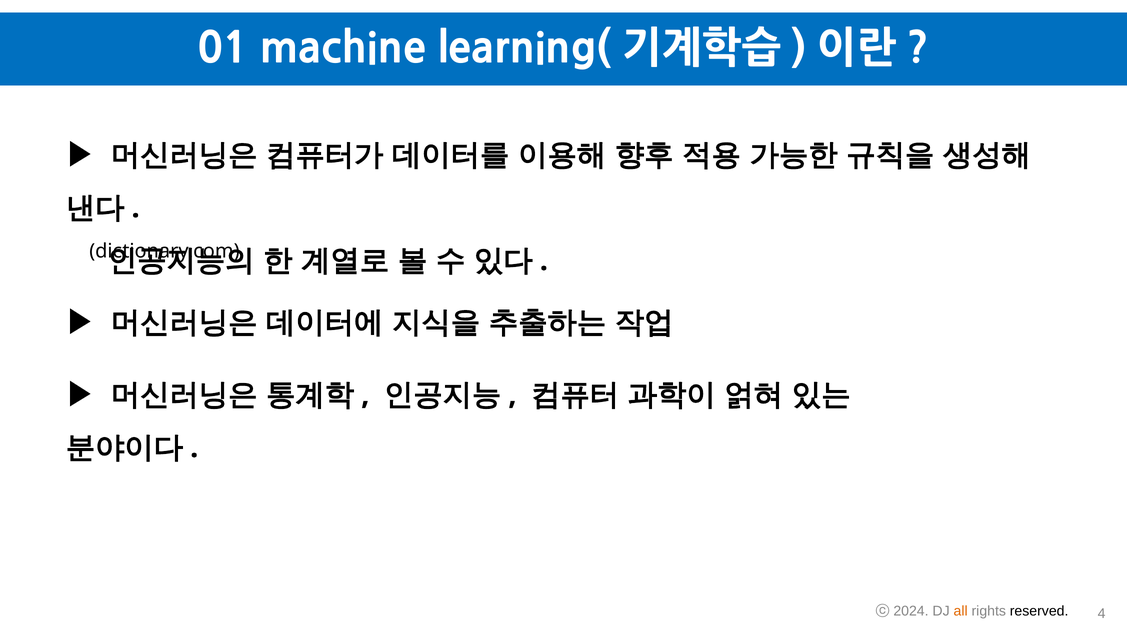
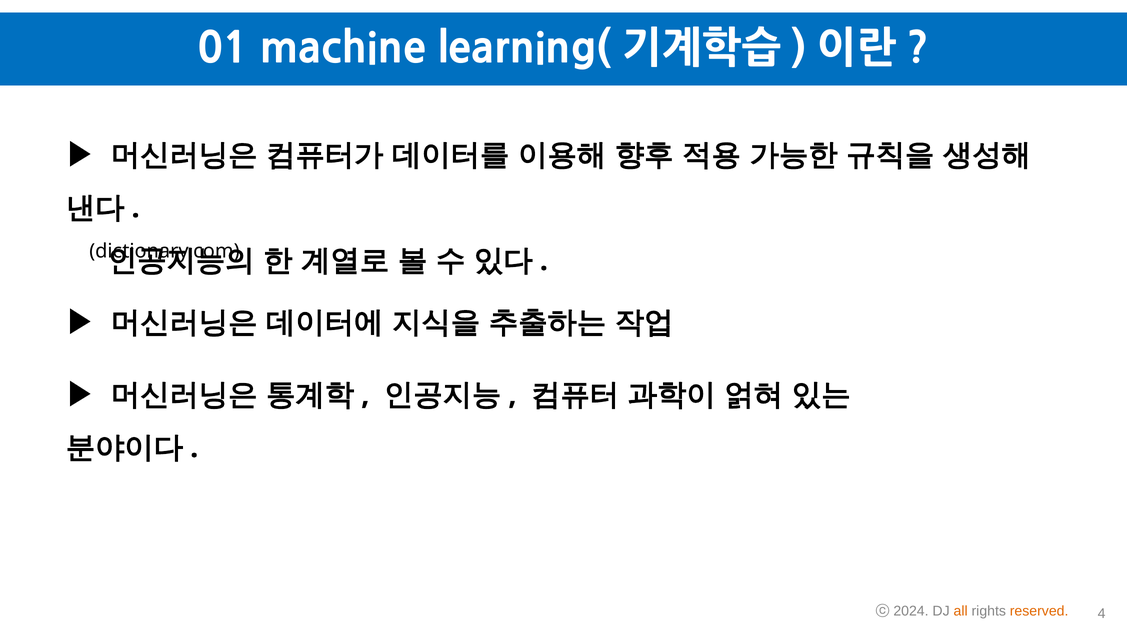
reserved colour: black -> orange
